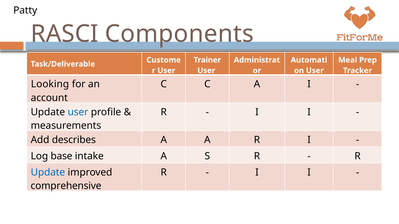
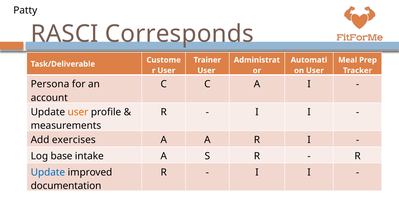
Components: Components -> Corresponds
Looking: Looking -> Persona
user at (78, 112) colour: blue -> orange
describes: describes -> exercises
comprehensive: comprehensive -> documentation
